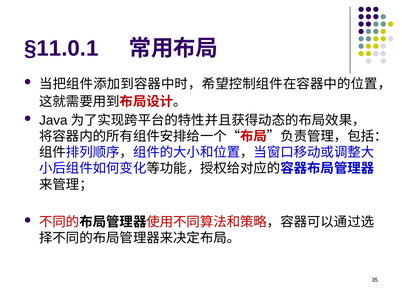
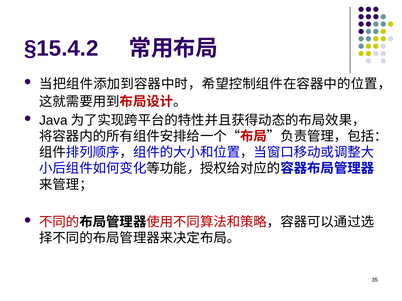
§11.0.1: §11.0.1 -> §15.4.2
